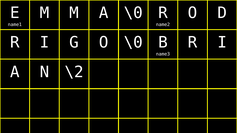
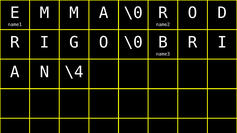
\2: \2 -> \4
